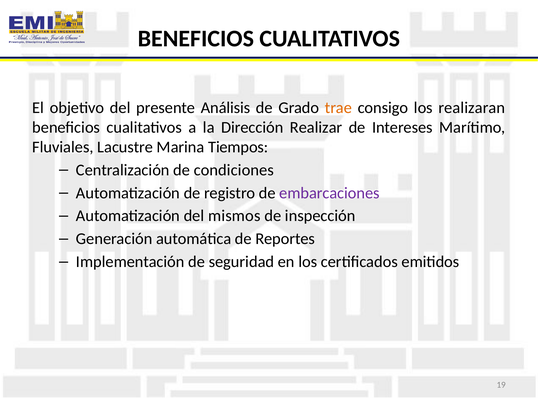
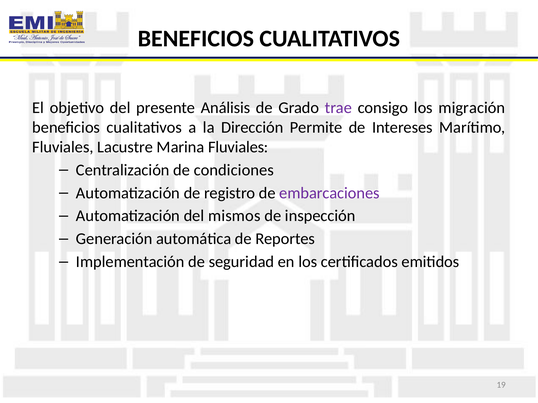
trae colour: orange -> purple
realizaran: realizaran -> migración
Realizar: Realizar -> Permite
Marina Tiempos: Tiempos -> Fluviales
